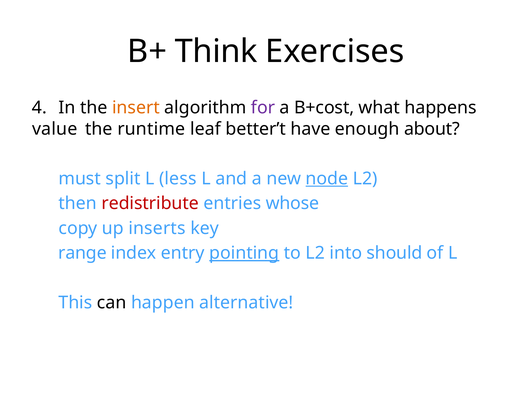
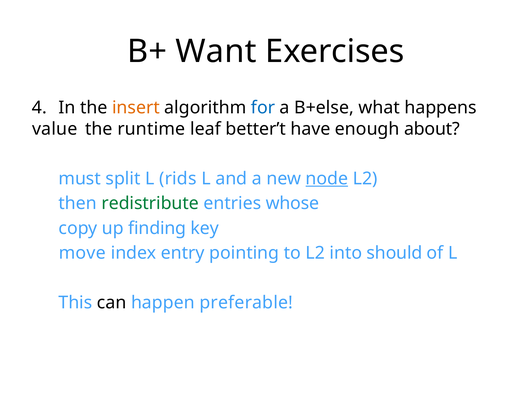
Think: Think -> Want
for colour: purple -> blue
B+cost: B+cost -> B+else
less: less -> rids
redistribute colour: red -> green
inserts: inserts -> finding
range: range -> move
pointing underline: present -> none
alternative: alternative -> preferable
